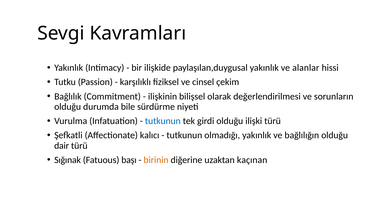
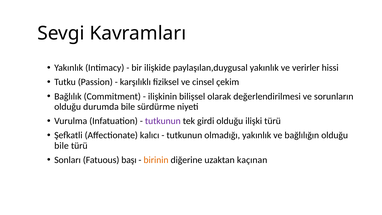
alanlar: alanlar -> verirler
tutkunun at (163, 121) colour: blue -> purple
dair at (62, 146): dair -> bile
Sığınak: Sığınak -> Sonları
